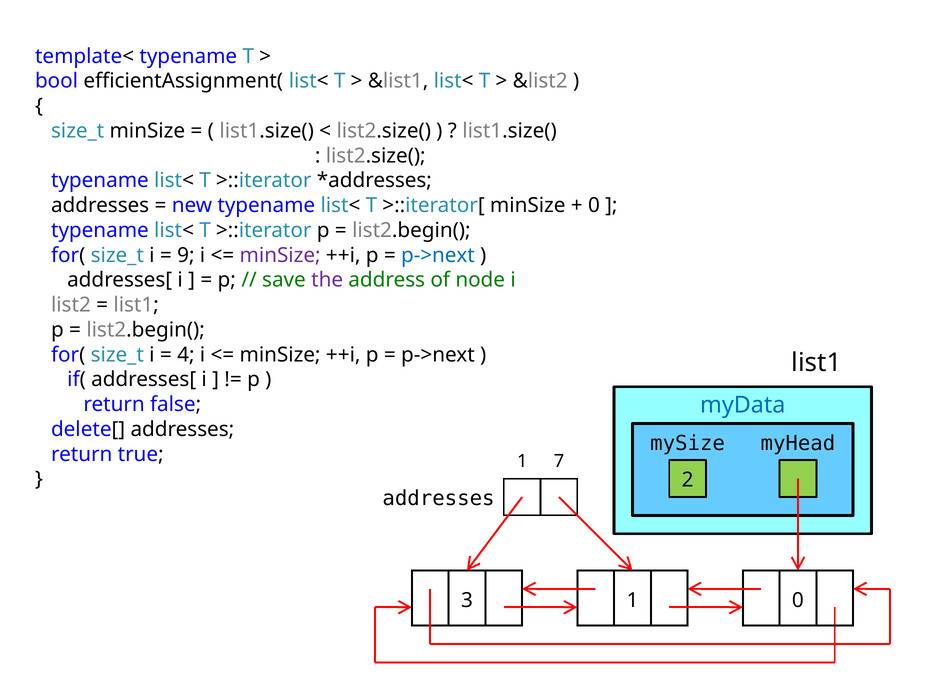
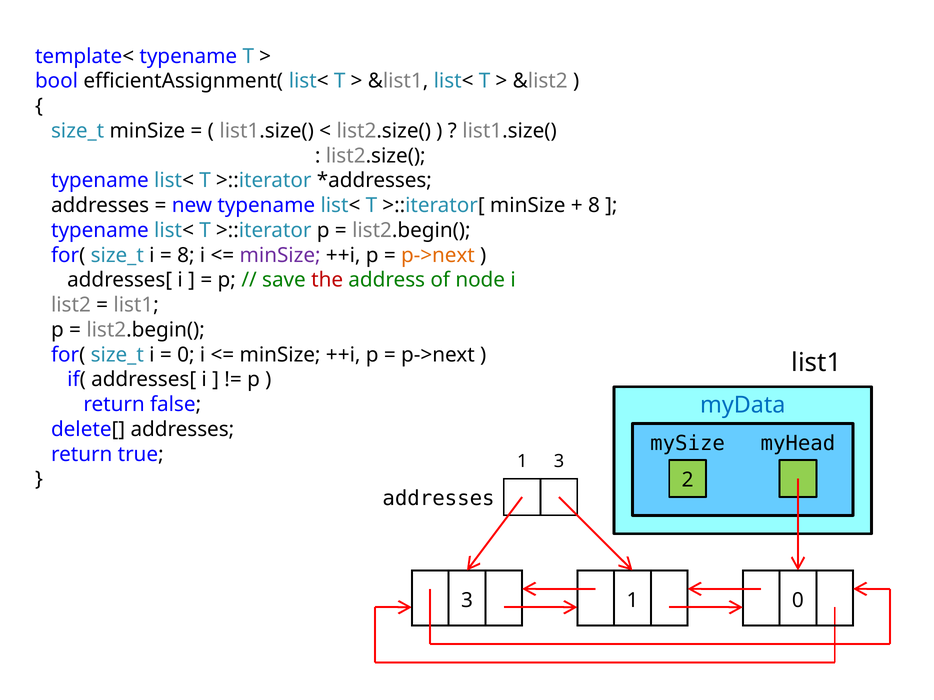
0 at (594, 206): 0 -> 8
9 at (186, 255): 9 -> 8
p->next at (438, 255) colour: blue -> orange
the colour: purple -> red
4 at (186, 355): 4 -> 0
7 at (559, 462): 7 -> 3
